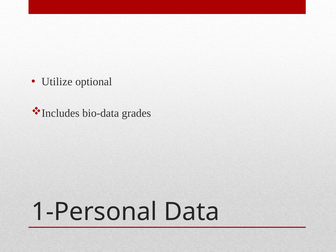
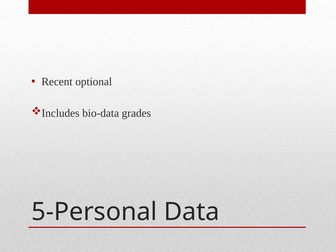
Utilize: Utilize -> Recent
1-Personal: 1-Personal -> 5-Personal
